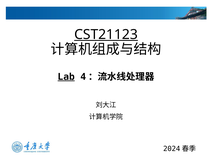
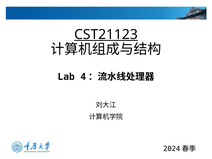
Lab underline: present -> none
